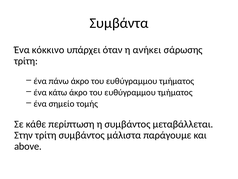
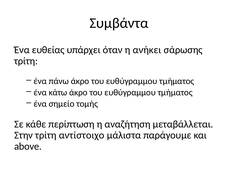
κόκκινο: κόκκινο -> ευθείας
η συμβάντος: συμβάντος -> αναζήτηση
τρίτη συμβάντος: συμβάντος -> αντίστοιχο
